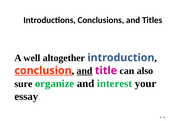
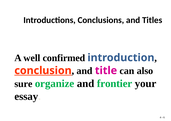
altogether: altogether -> confirmed
and at (85, 71) underline: present -> none
interest: interest -> frontier
